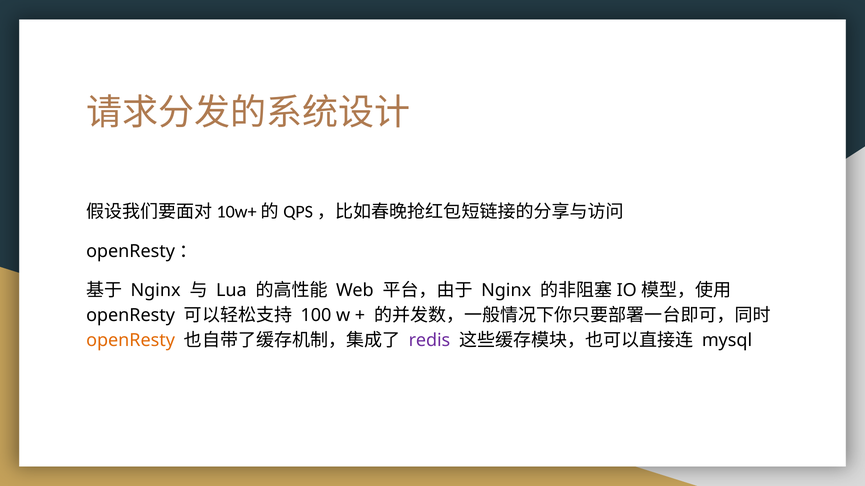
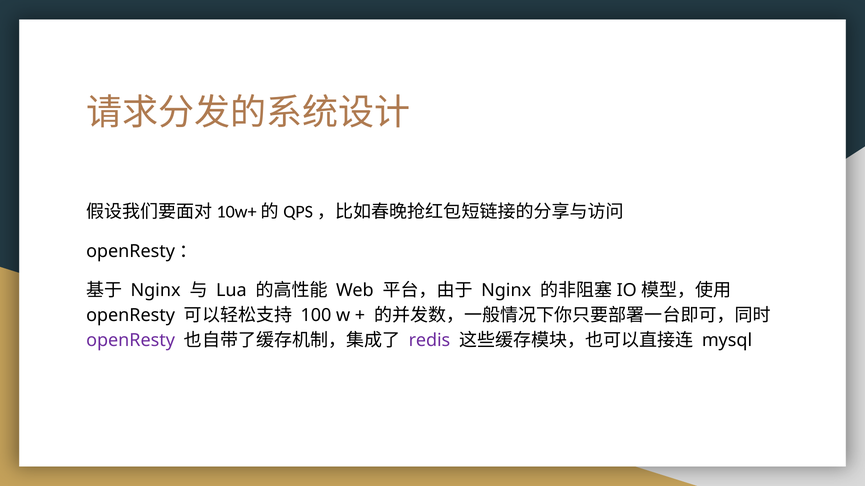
openResty at (131, 341) colour: orange -> purple
